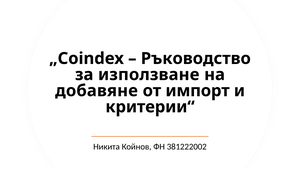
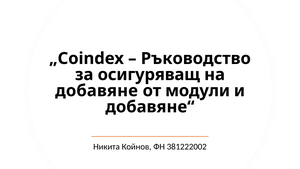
използване: използване -> осигуряващ
импорт: импорт -> модули
критерии“: критерии“ -> добавяне“
